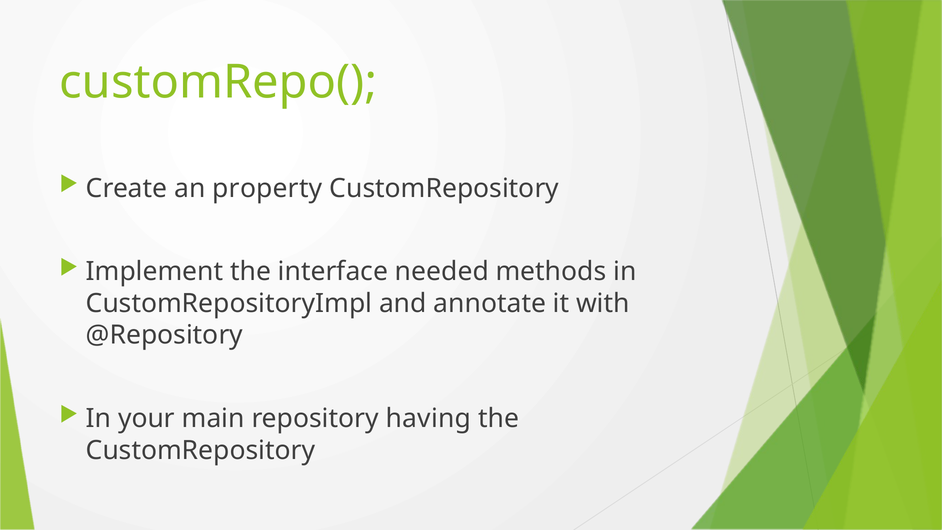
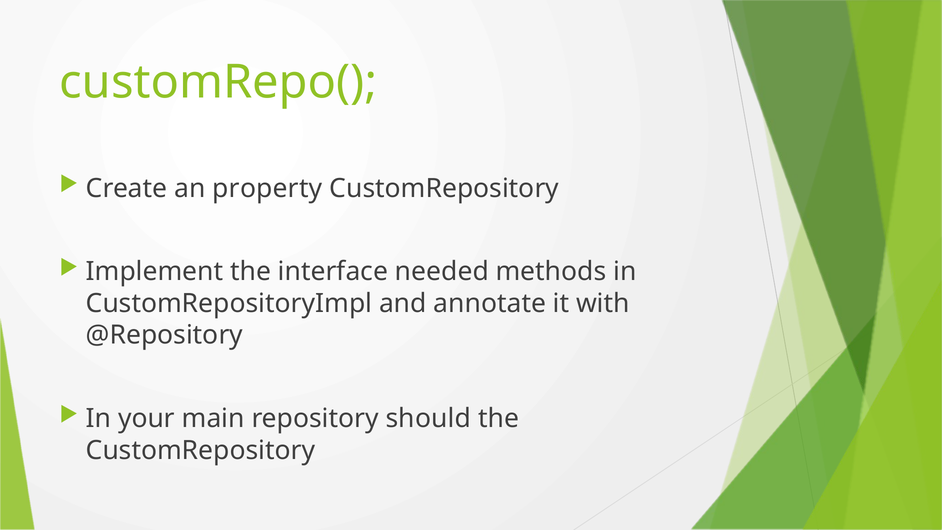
having: having -> should
